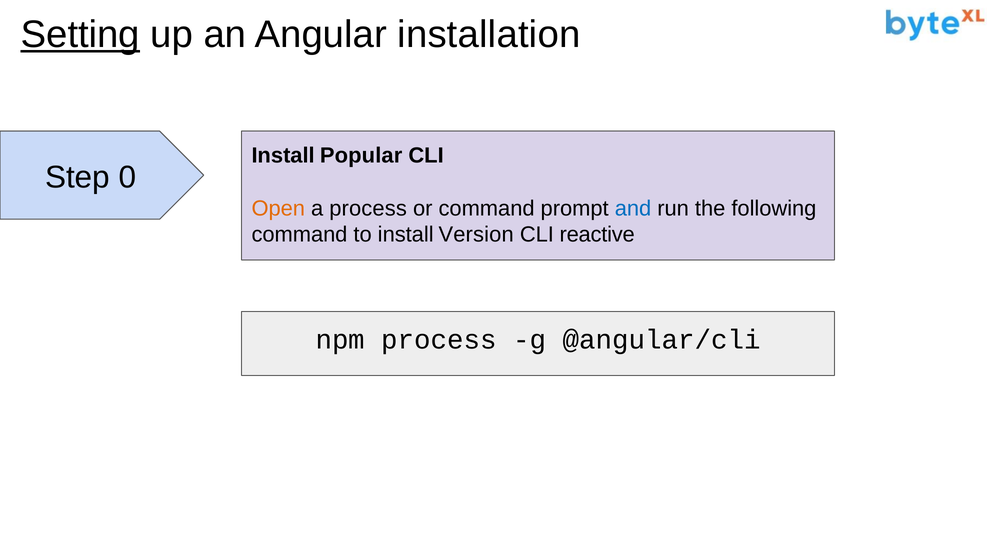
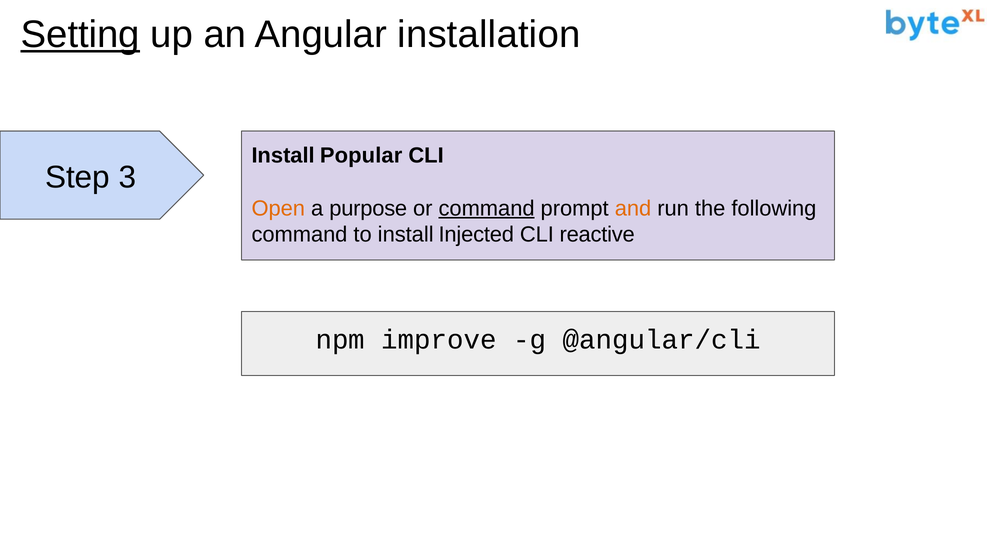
0: 0 -> 3
a process: process -> purpose
command at (487, 208) underline: none -> present
and colour: blue -> orange
Version: Version -> Injected
npm process: process -> improve
